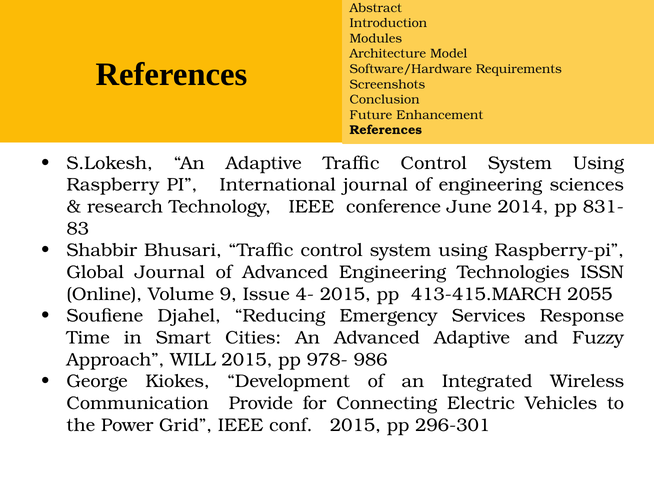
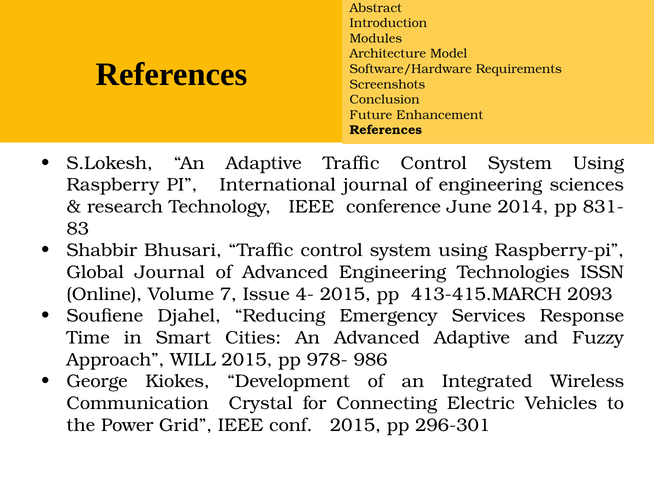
9: 9 -> 7
2055: 2055 -> 2093
Provide: Provide -> Crystal
